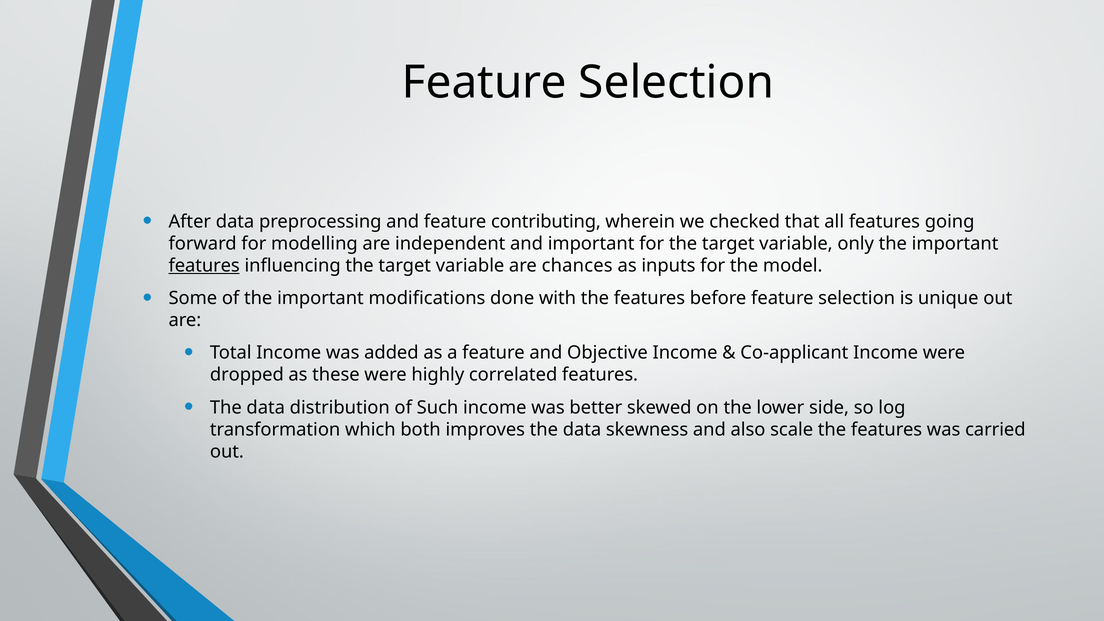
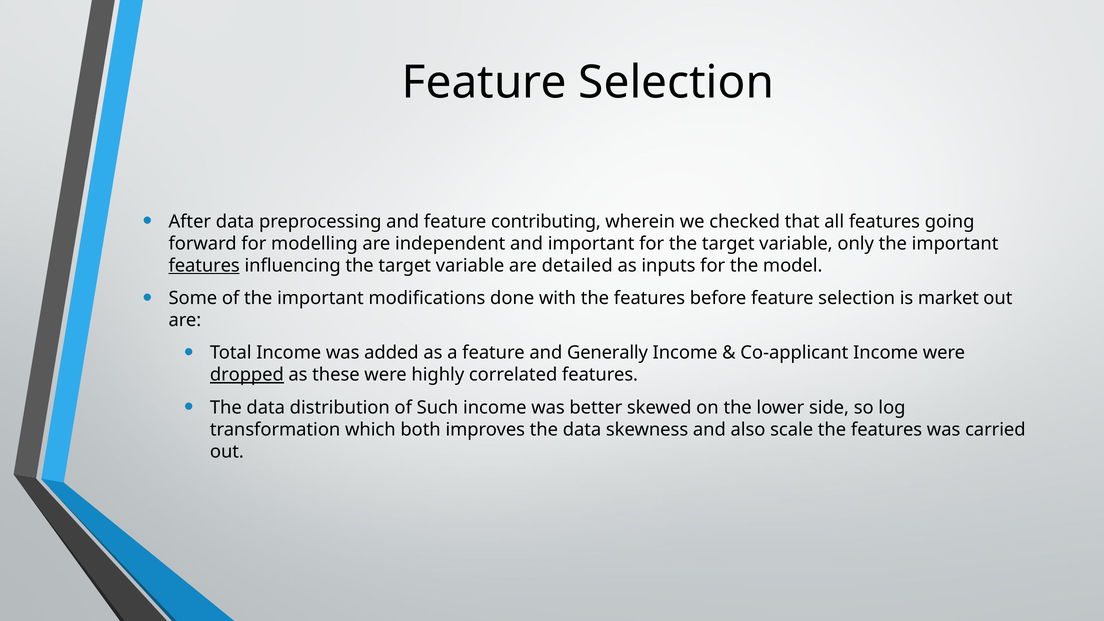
chances: chances -> detailed
unique: unique -> market
Objective: Objective -> Generally
dropped underline: none -> present
